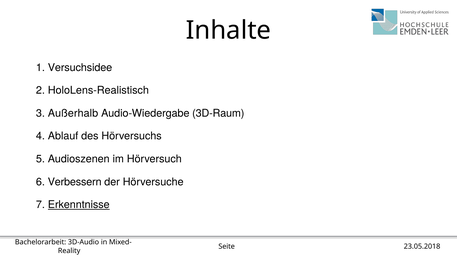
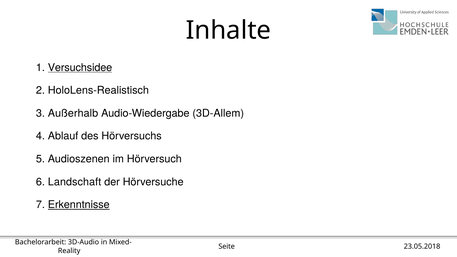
Versuchsidee underline: none -> present
3D-Raum: 3D-Raum -> 3D-Allem
Verbessern: Verbessern -> Landschaft
